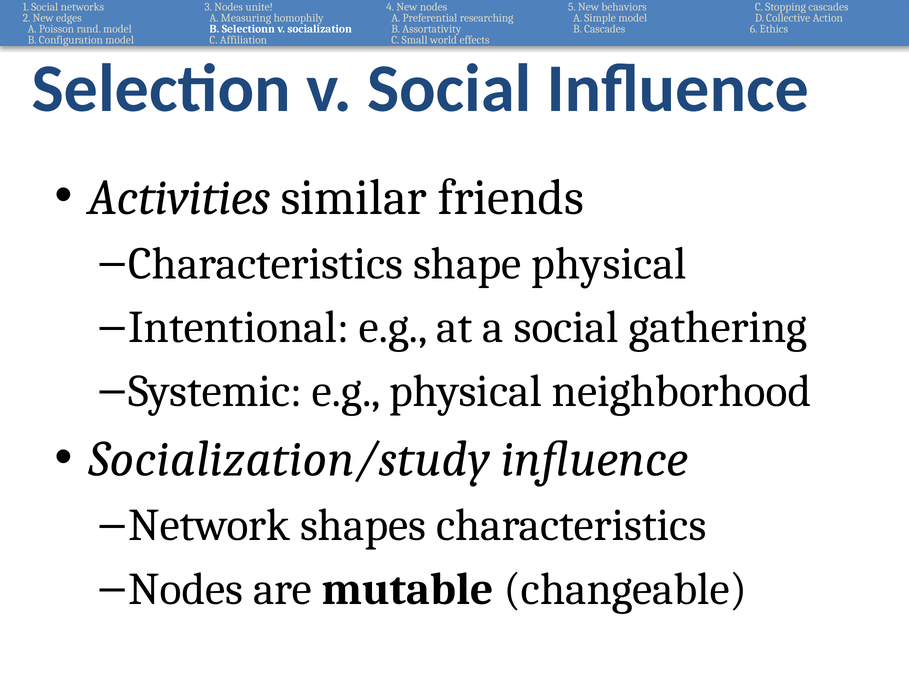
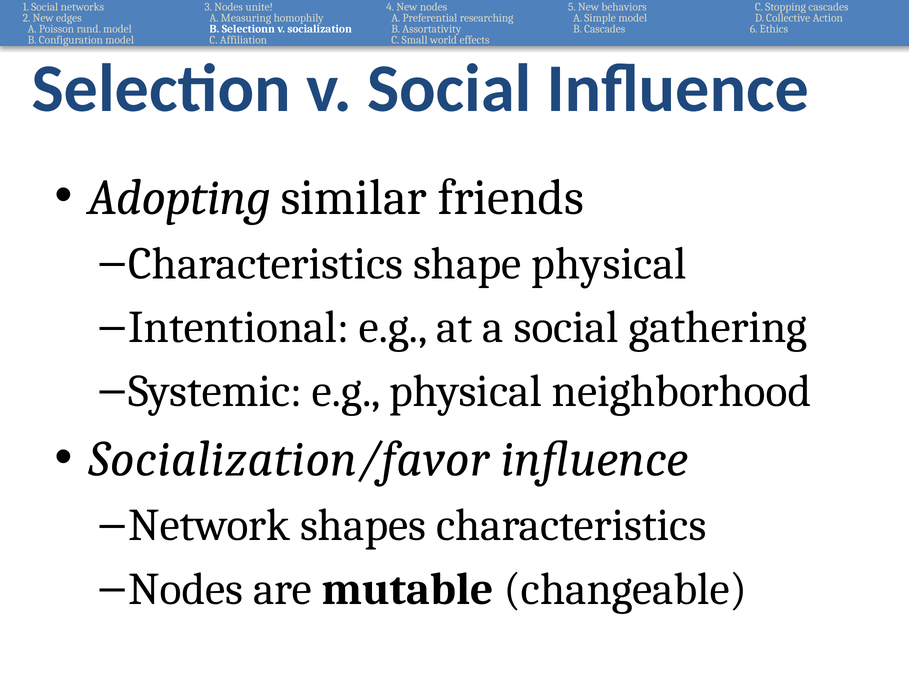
Activities: Activities -> Adopting
Socialization/study: Socialization/study -> Socialization/favor
